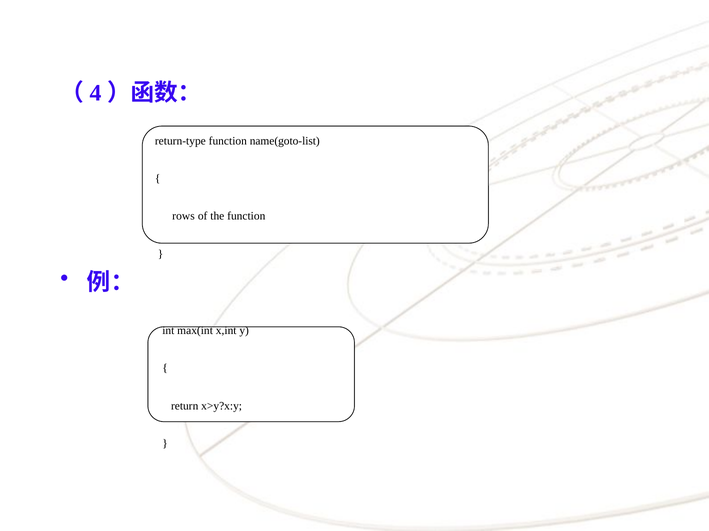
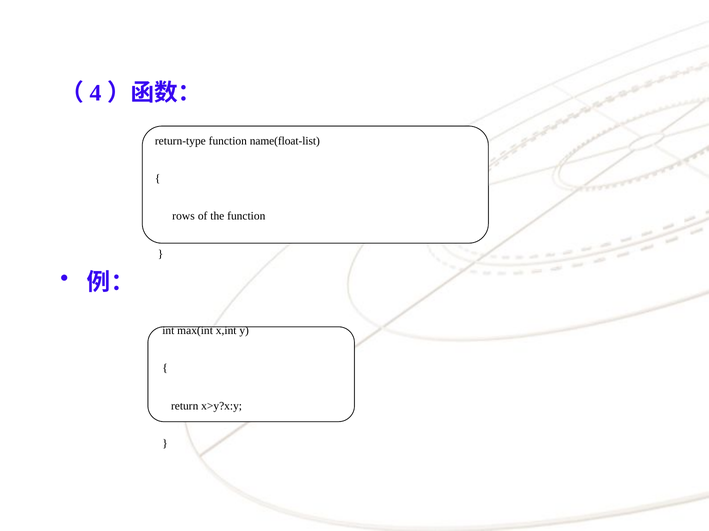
name(goto-list: name(goto-list -> name(float-list
